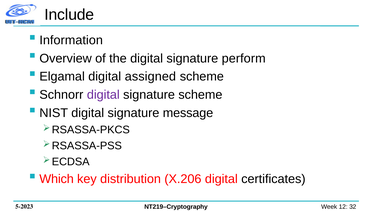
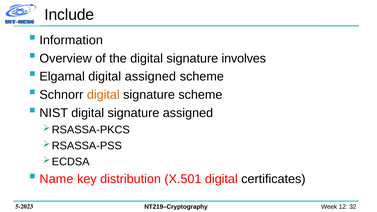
perform: perform -> involves
digital at (103, 95) colour: purple -> orange
signature message: message -> assigned
Which: Which -> Name
X.206: X.206 -> X.501
